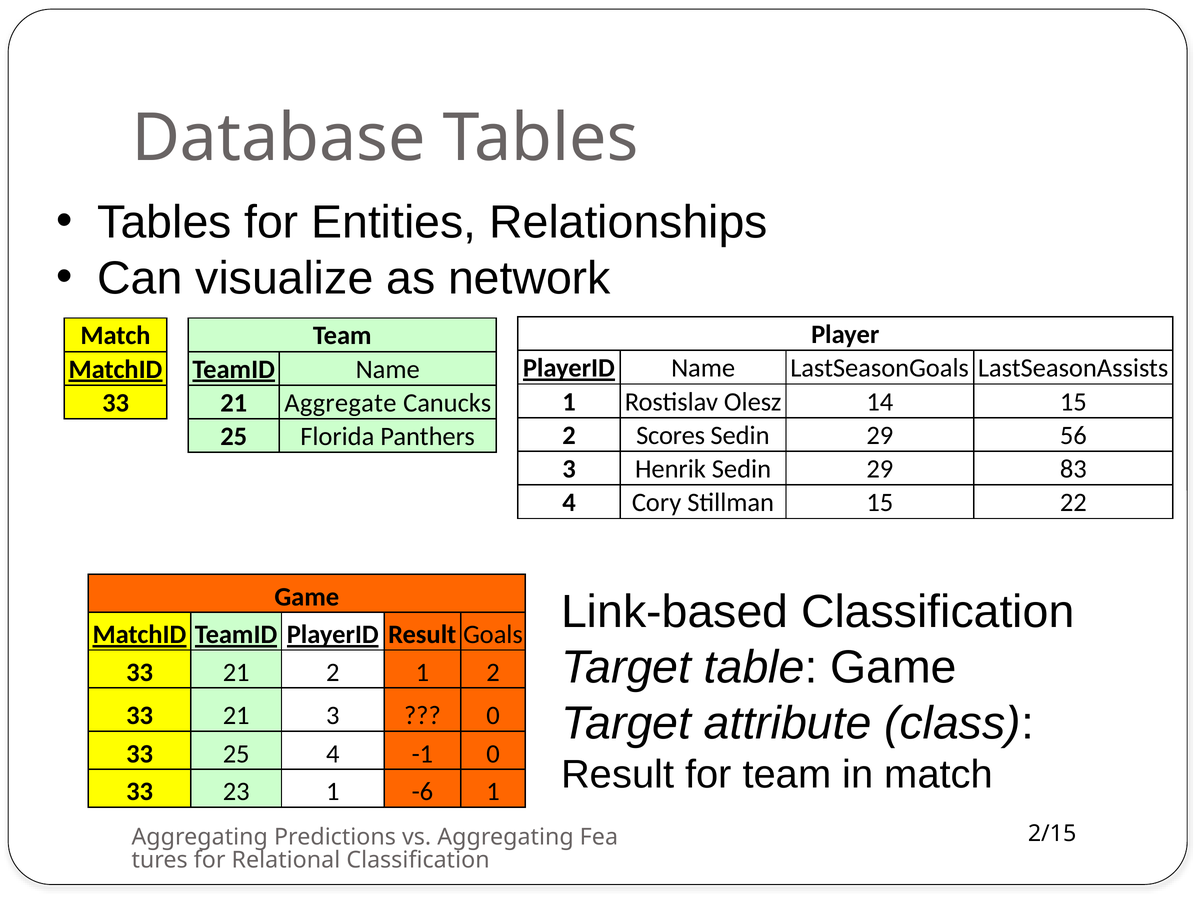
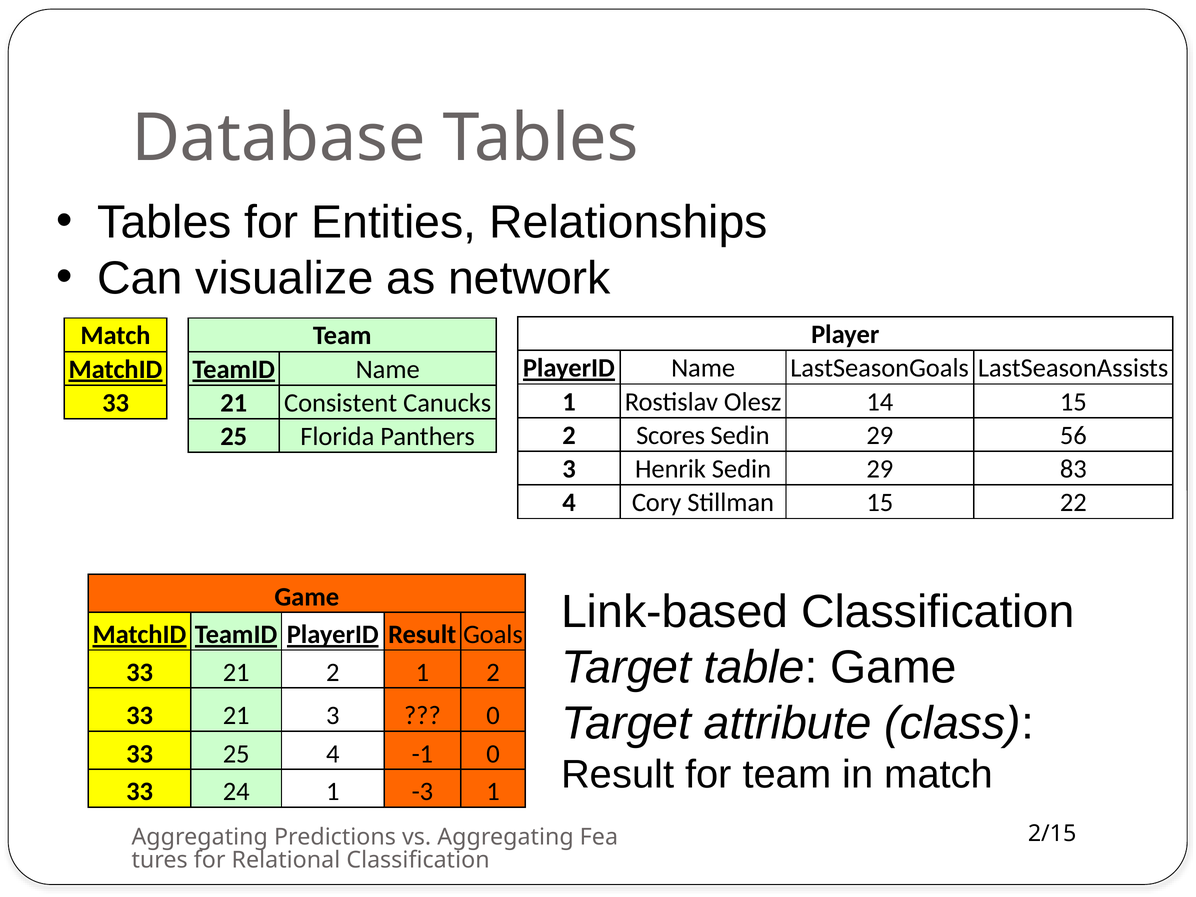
Aggregate: Aggregate -> Consistent
23: 23 -> 24
-6: -6 -> -3
